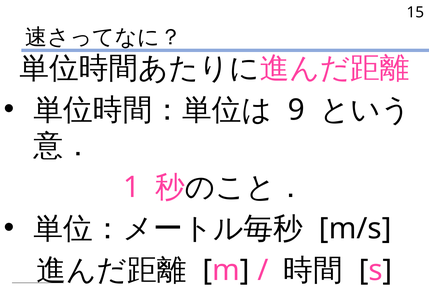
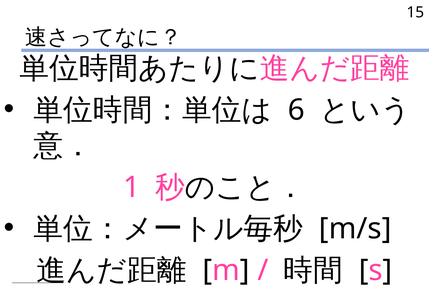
9: 9 -> 6
